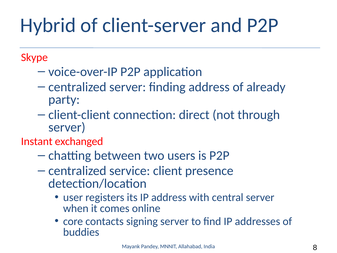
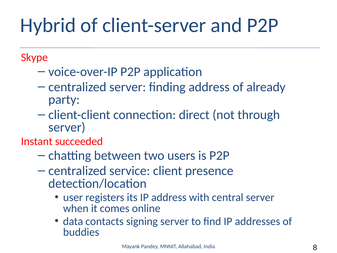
exchanged: exchanged -> succeeded
core: core -> data
